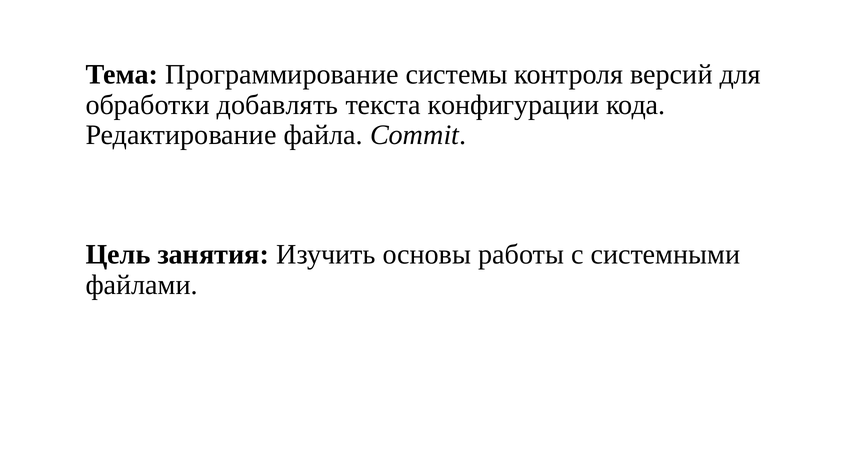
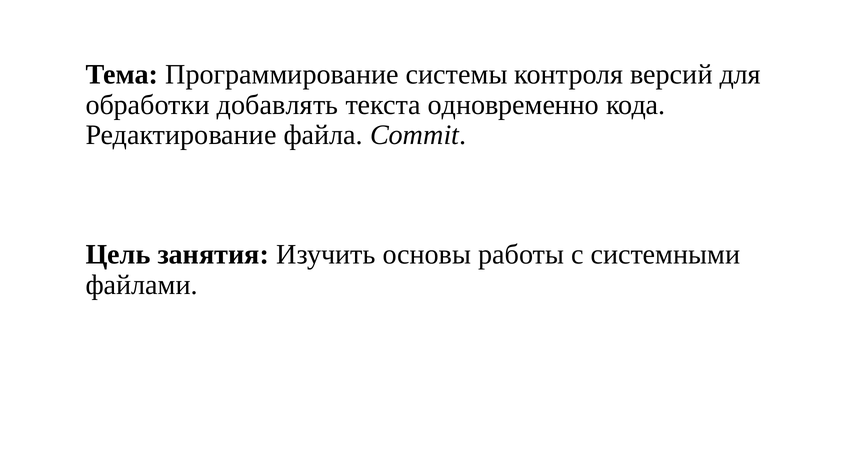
конфигурации: конфигурации -> одновременно
